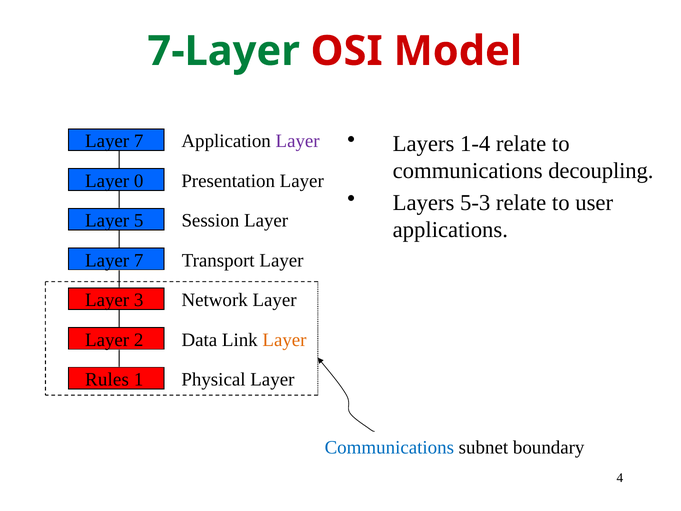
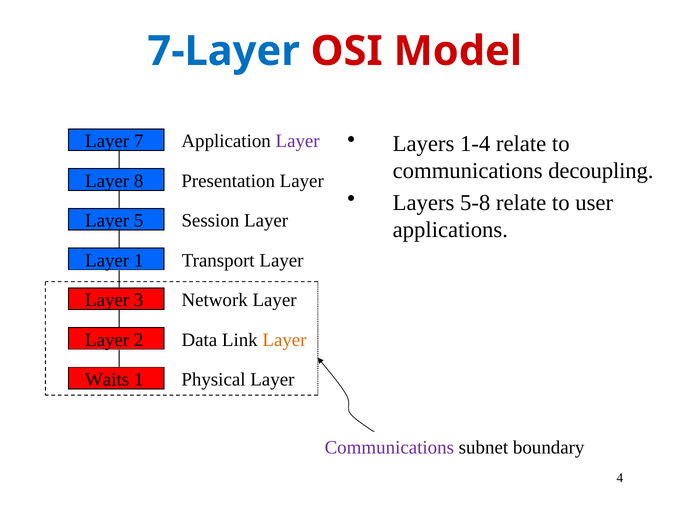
7-Layer colour: green -> blue
0: 0 -> 8
5-3: 5-3 -> 5-8
7 at (139, 260): 7 -> 1
Rules: Rules -> Waits
Communications at (389, 447) colour: blue -> purple
